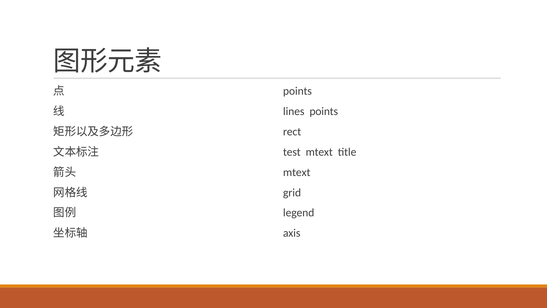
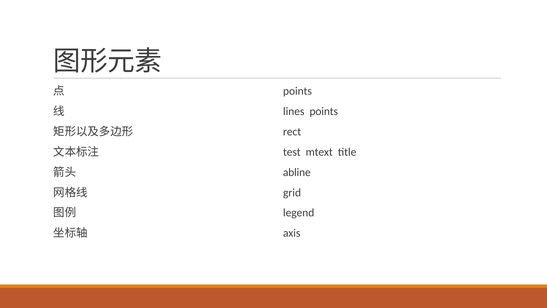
mtext at (297, 172): mtext -> abline
